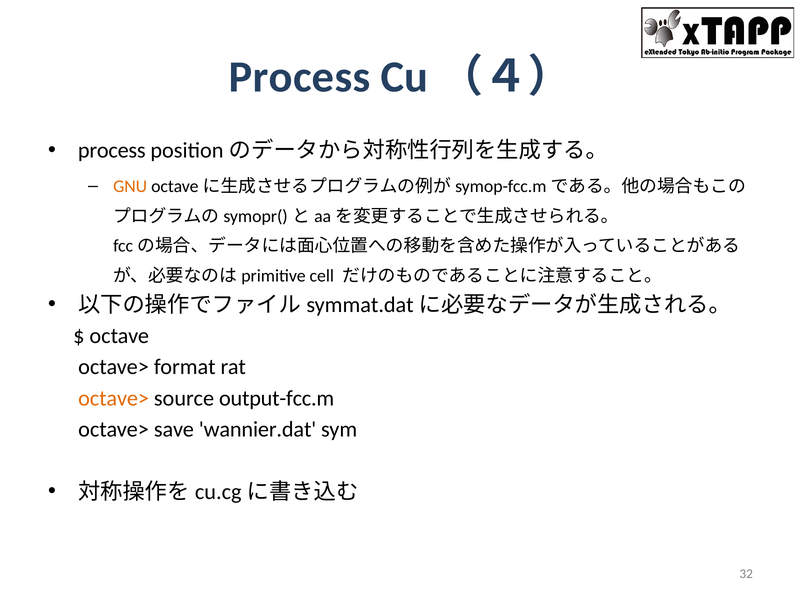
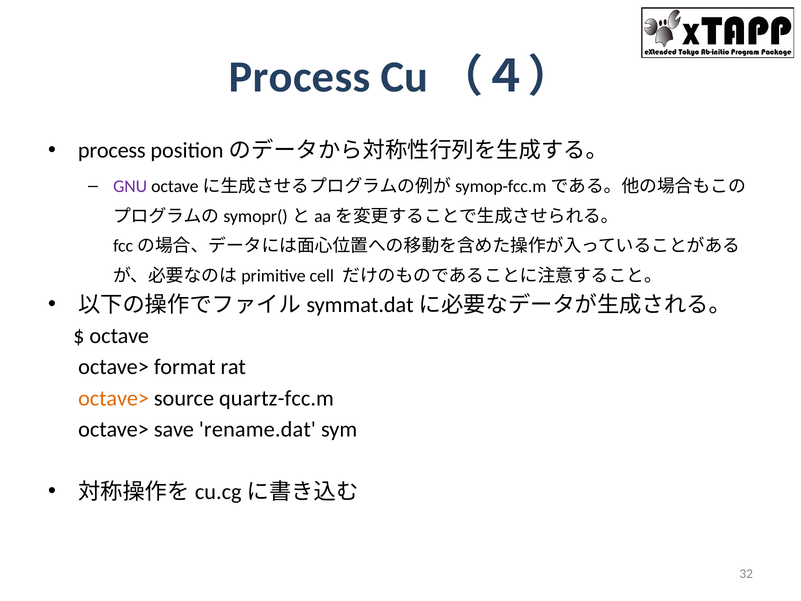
GNU colour: orange -> purple
output-fcc.m: output-fcc.m -> quartz-fcc.m
wannier.dat: wannier.dat -> rename.dat
